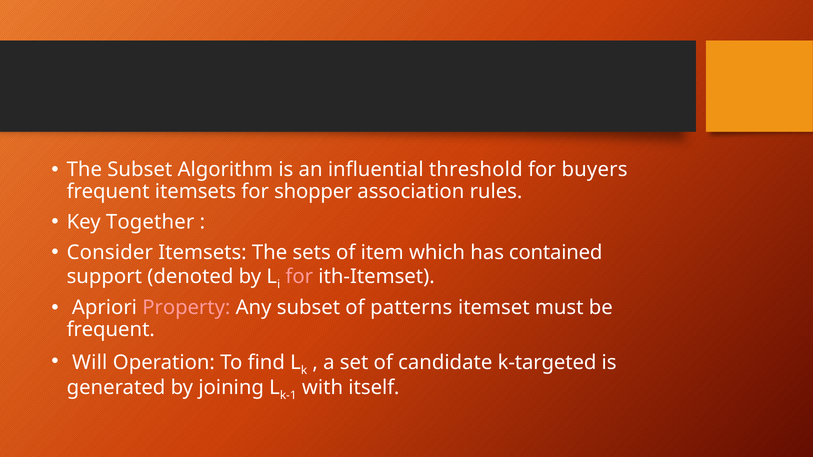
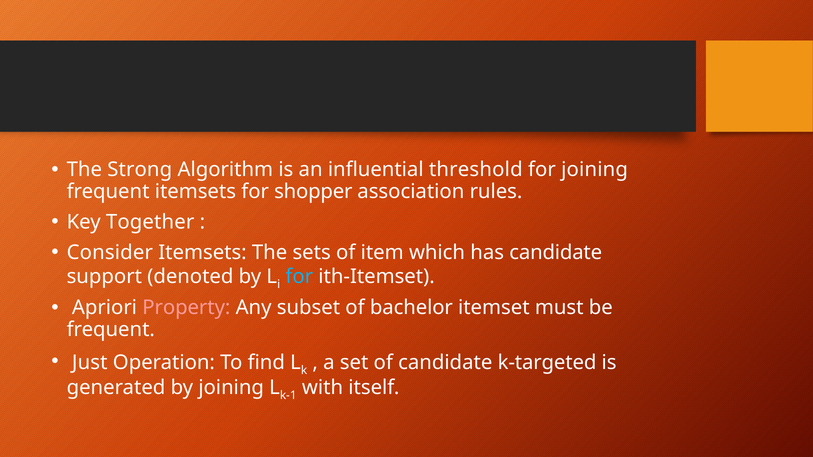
The Subset: Subset -> Strong
for buyers: buyers -> joining
has contained: contained -> candidate
for at (299, 277) colour: pink -> light blue
patterns: patterns -> bachelor
Will: Will -> Just
